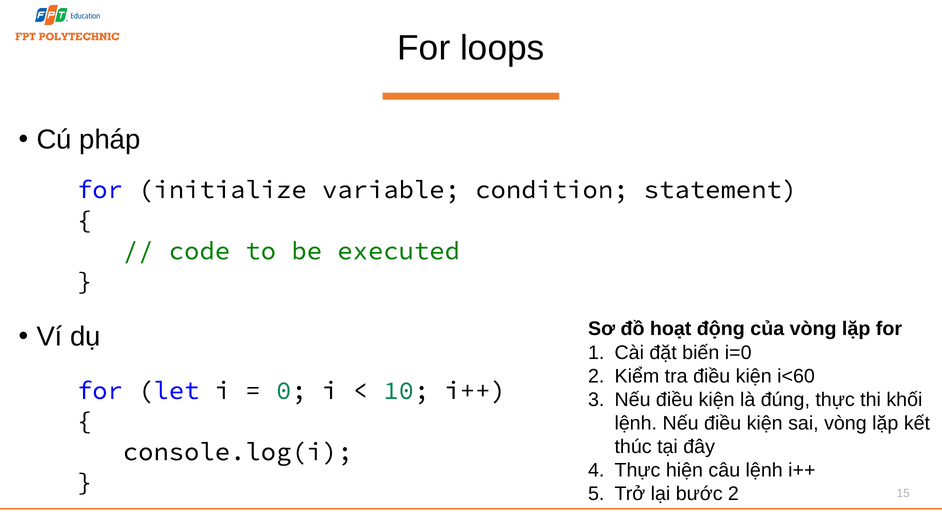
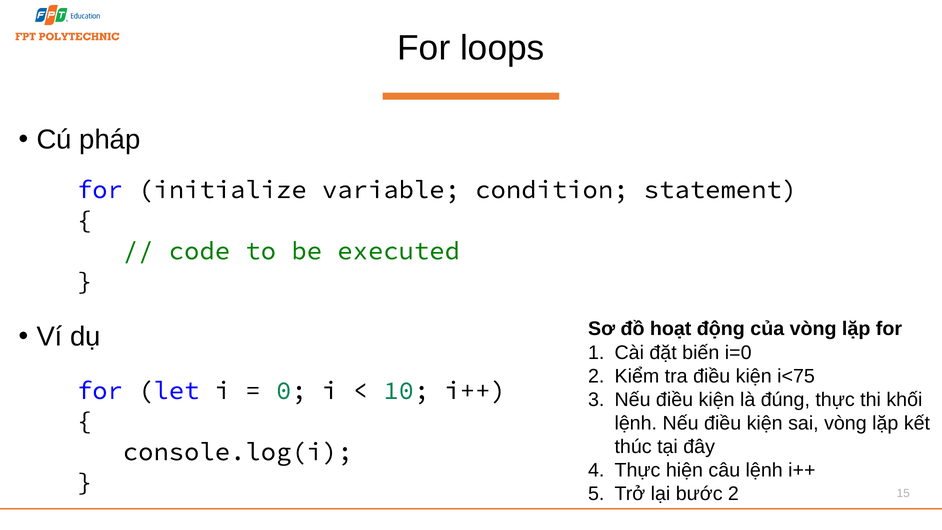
i<60: i<60 -> i<75
